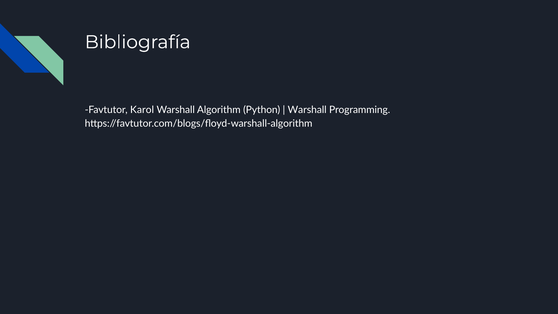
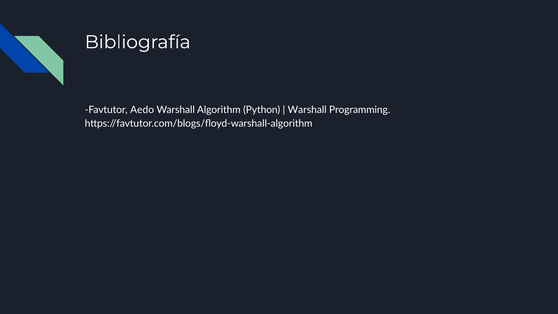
Karol: Karol -> Aedo
